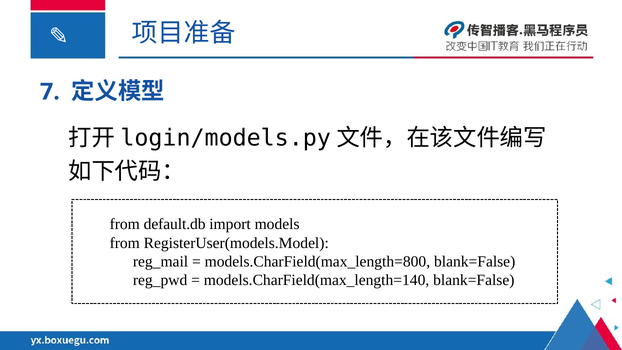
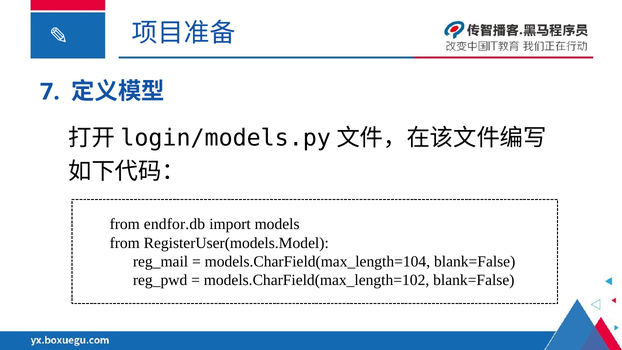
default.db: default.db -> endfor.db
models.CharField(max_length=800: models.CharField(max_length=800 -> models.CharField(max_length=104
models.CharField(max_length=140: models.CharField(max_length=140 -> models.CharField(max_length=102
